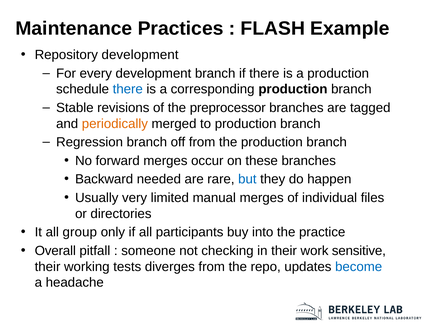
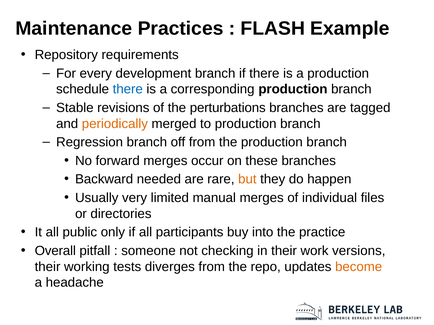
Repository development: development -> requirements
preprocessor: preprocessor -> perturbations
but colour: blue -> orange
group: group -> public
sensitive: sensitive -> versions
become colour: blue -> orange
